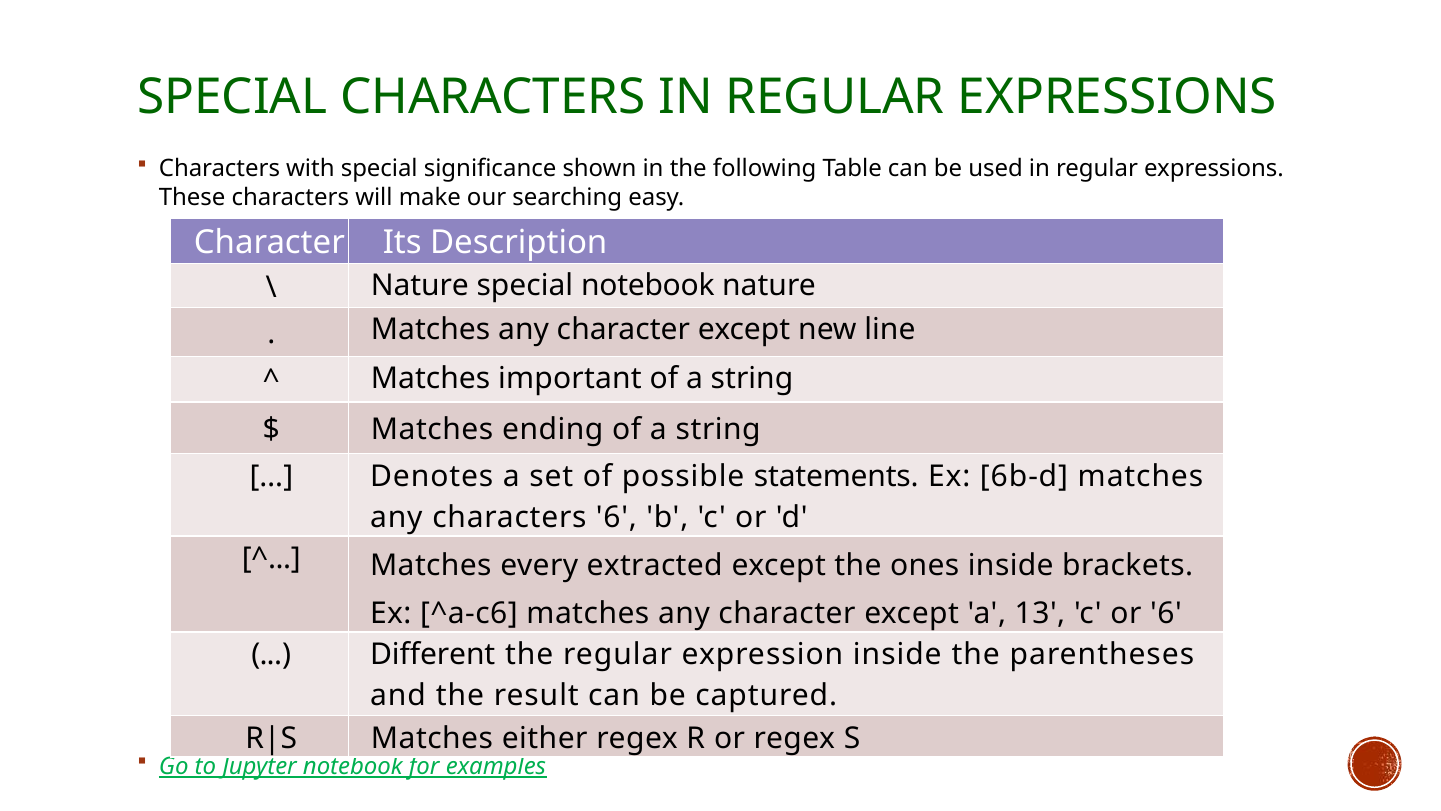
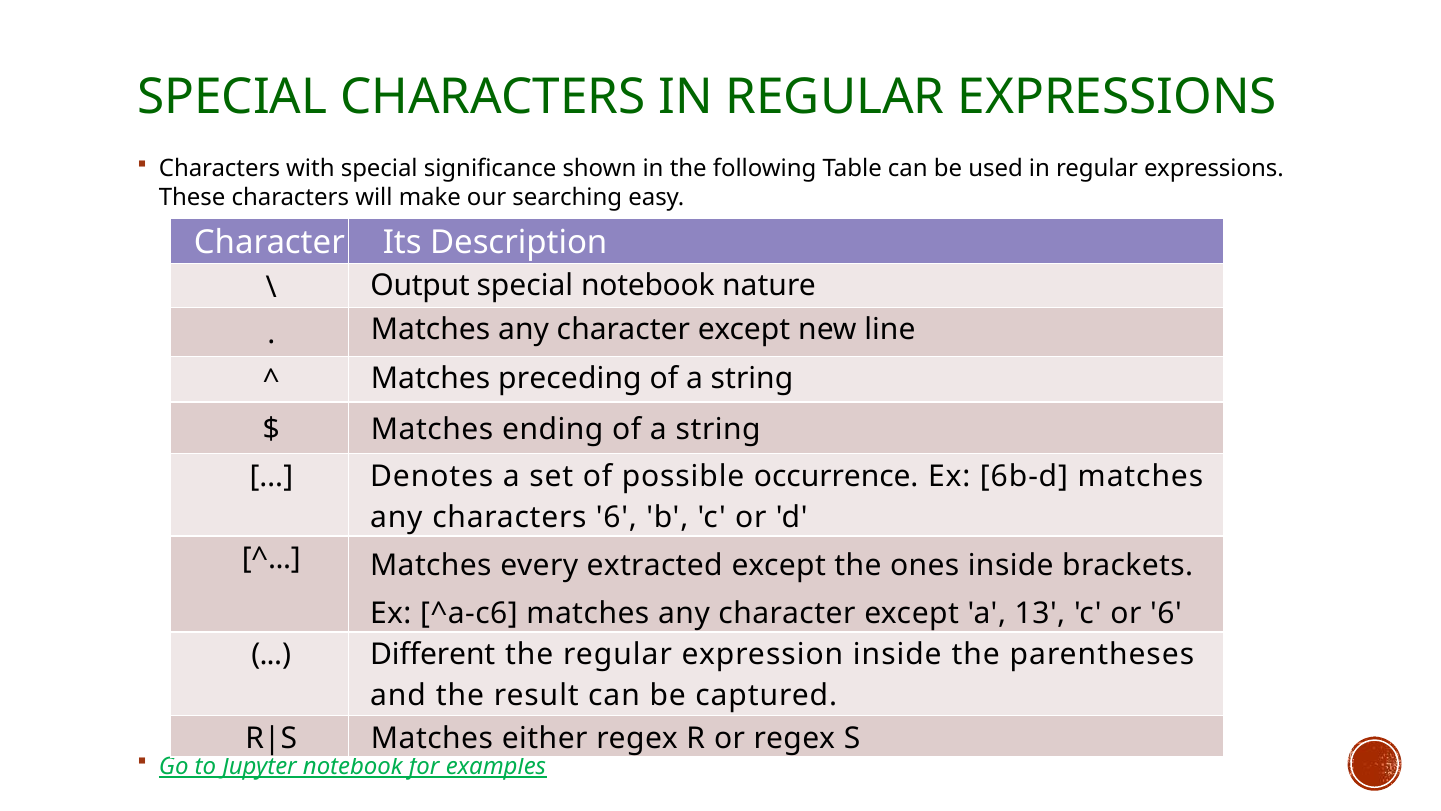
Nature at (420, 286): Nature -> Output
important: important -> preceding
statements: statements -> occurrence
